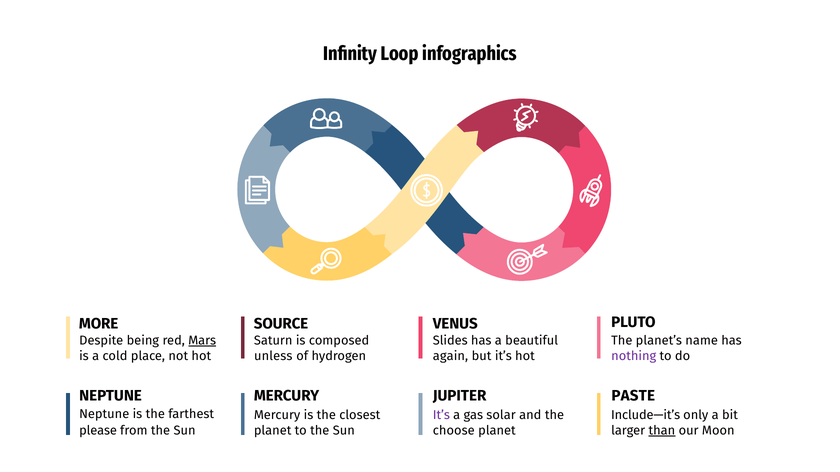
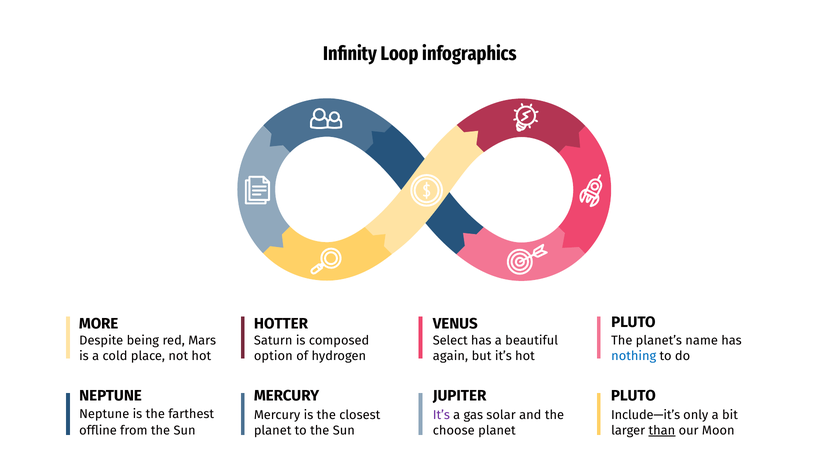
SOURCE: SOURCE -> HOTTER
Mars underline: present -> none
Slides: Slides -> Select
unless: unless -> option
nothing colour: purple -> blue
PASTE at (633, 396): PASTE -> PLUTO
please: please -> offline
